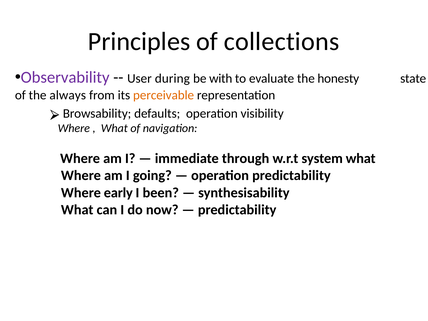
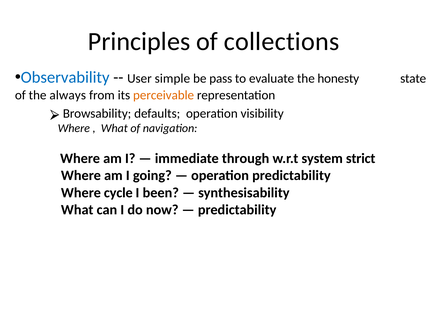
Observability colour: purple -> blue
during: during -> simple
with: with -> pass
system what: what -> strict
early: early -> cycle
